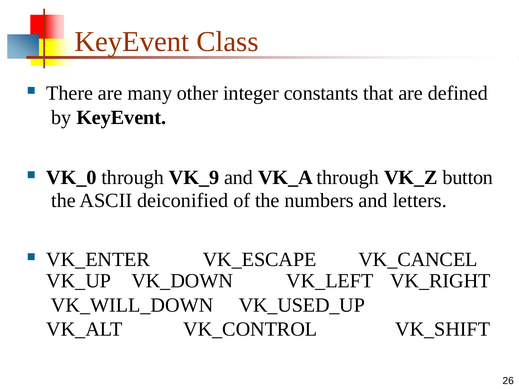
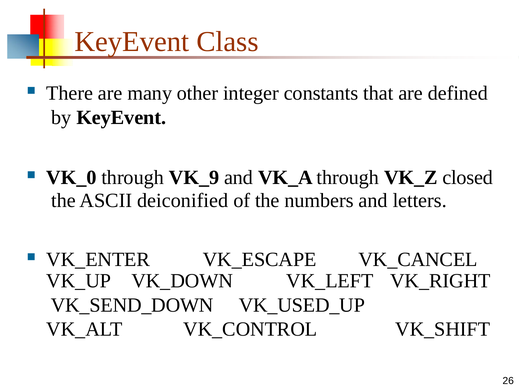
button: button -> closed
VK_WILL_DOWN: VK_WILL_DOWN -> VK_SEND_DOWN
